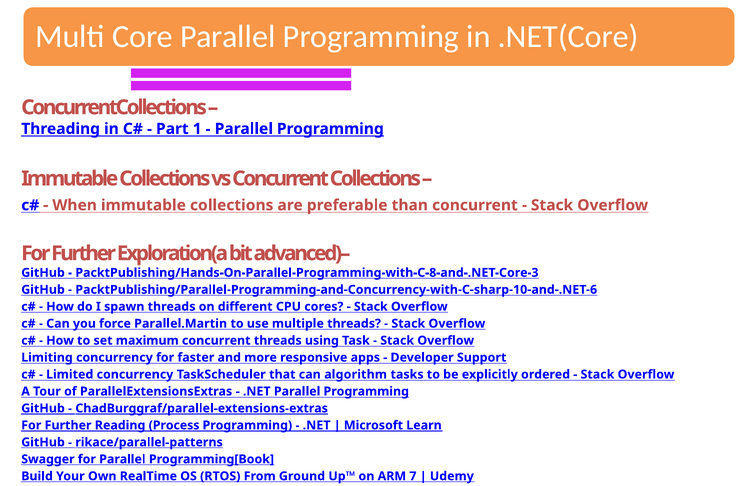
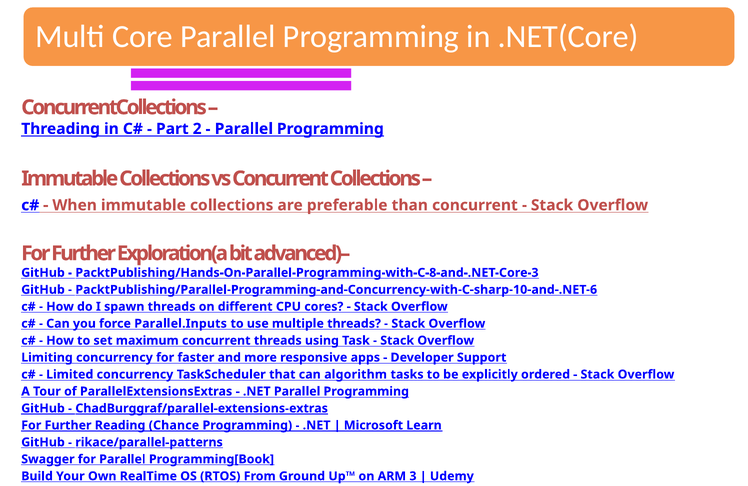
Part 1: 1 -> 2
Parallel.Martin: Parallel.Martin -> Parallel.Inputs
Process: Process -> Chance
7: 7 -> 3
